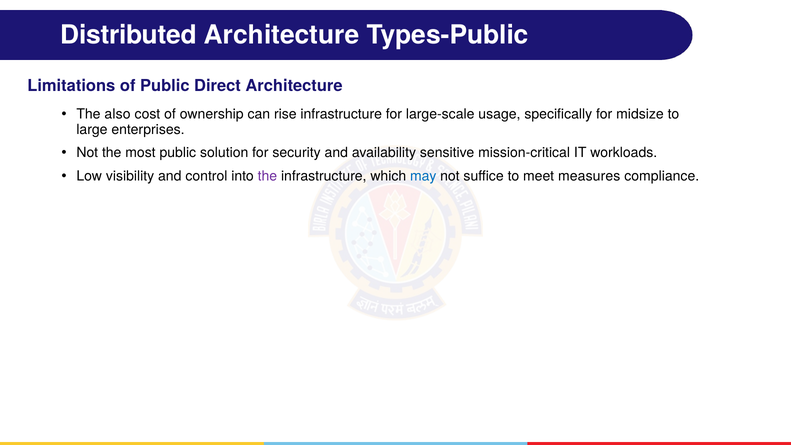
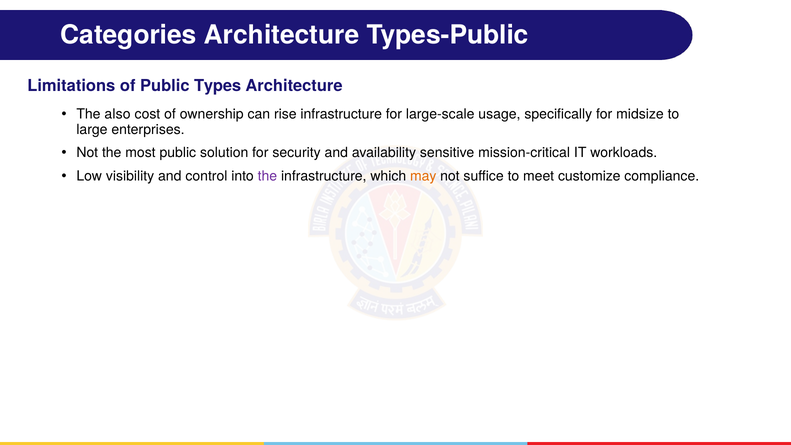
Distributed: Distributed -> Categories
Direct: Direct -> Types
may colour: blue -> orange
measures: measures -> customize
